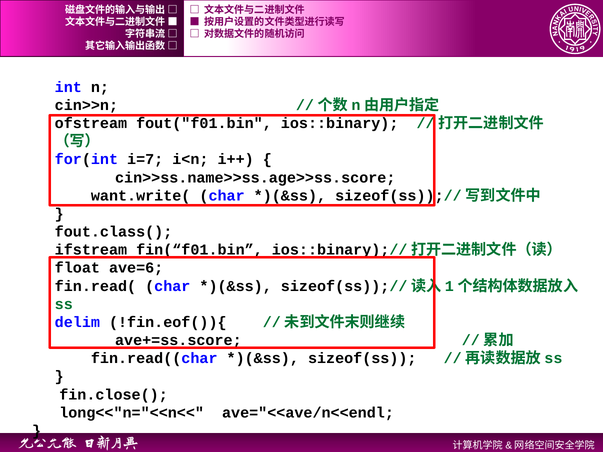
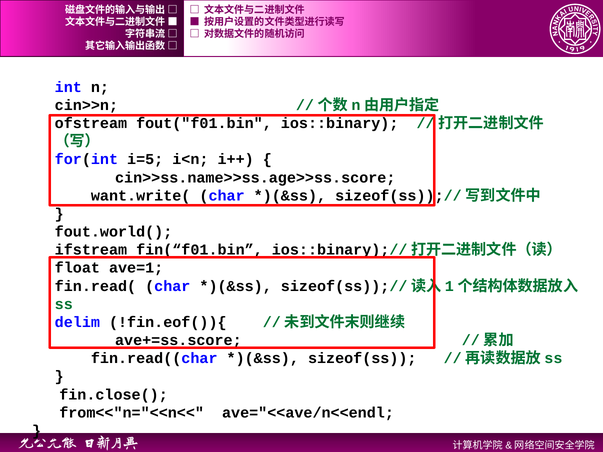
i=7: i=7 -> i=5
fout.class(: fout.class( -> fout.world(
ave=6: ave=6 -> ave=1
long<<"n="<<n<<: long<<"n="<<n<< -> from<<"n="<<n<<
